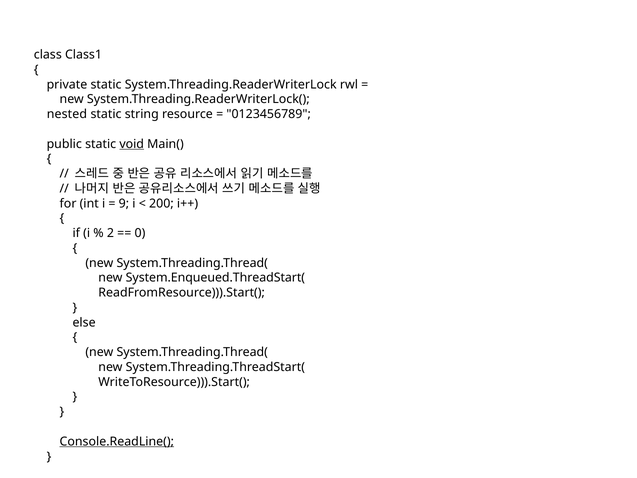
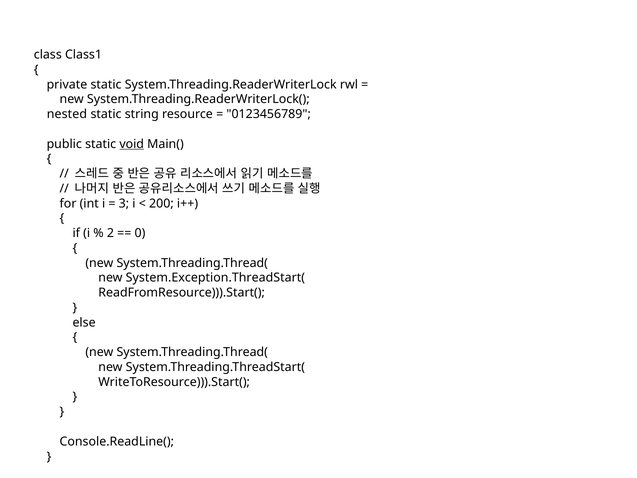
9: 9 -> 3
System.Enqueued.ThreadStart(: System.Enqueued.ThreadStart( -> System.Exception.ThreadStart(
Console.ReadLine( underline: present -> none
